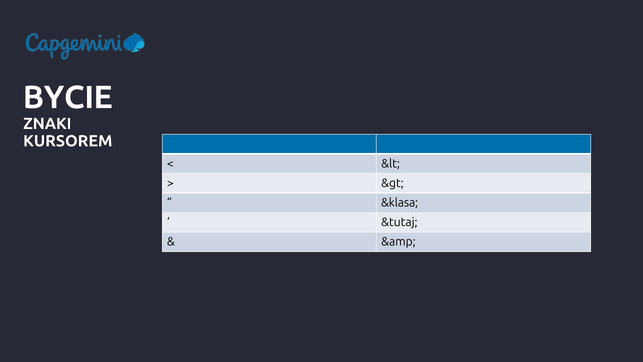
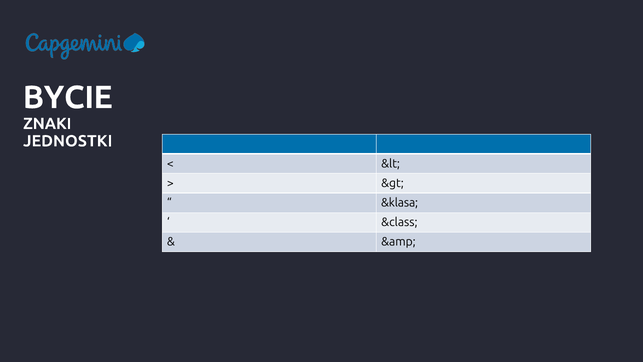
KURSOREM: KURSOREM -> JEDNOSTKI
&tutaj: &tutaj -> &class
